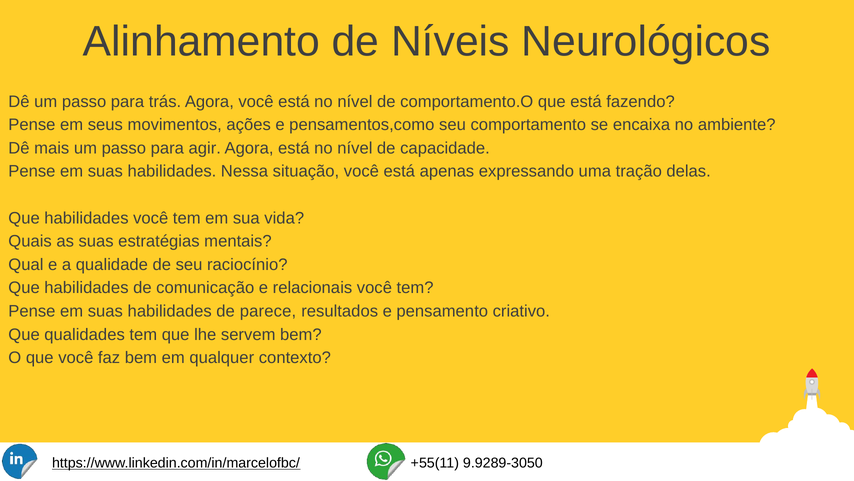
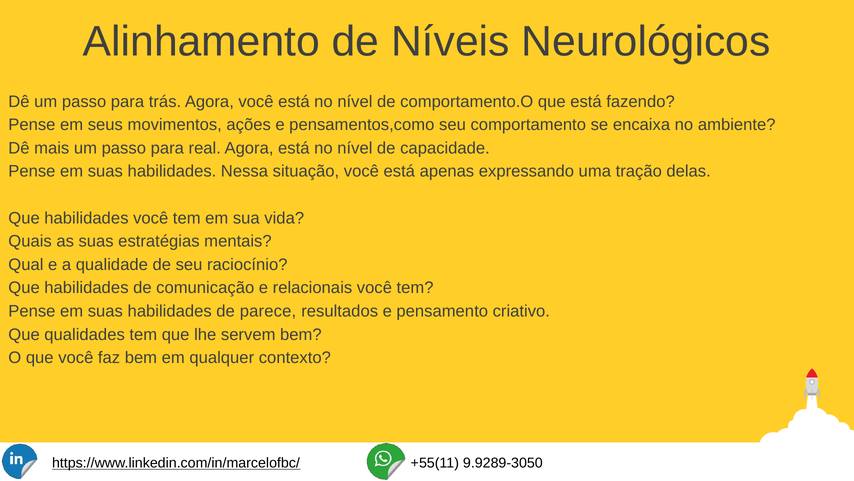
agir: agir -> real
